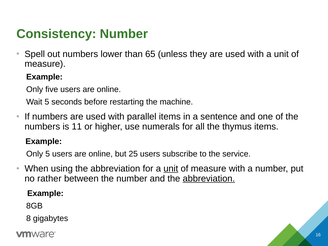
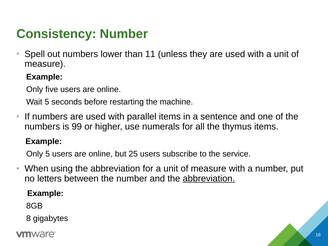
65: 65 -> 11
11: 11 -> 99
unit at (171, 169) underline: present -> none
rather: rather -> letters
